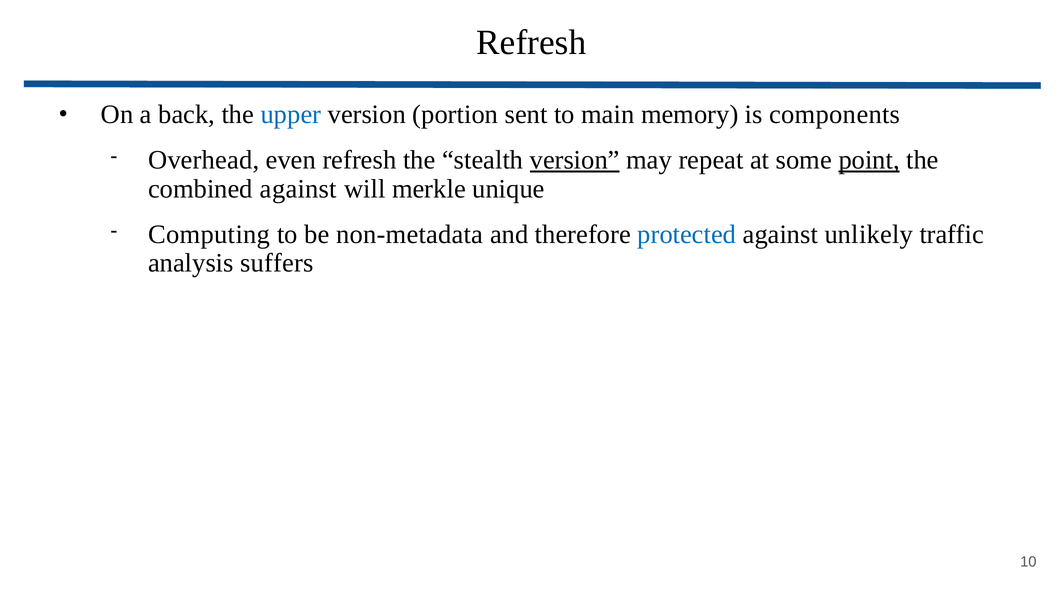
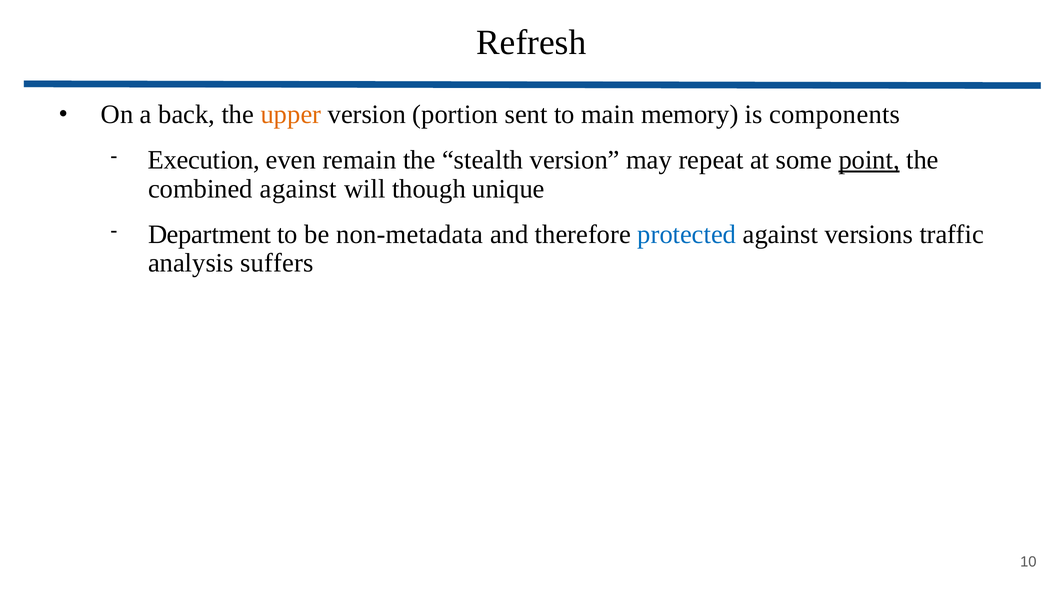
upper colour: blue -> orange
Overhead: Overhead -> Execution
even refresh: refresh -> remain
version at (575, 160) underline: present -> none
merkle: merkle -> though
Computing: Computing -> Department
unlikely: unlikely -> versions
